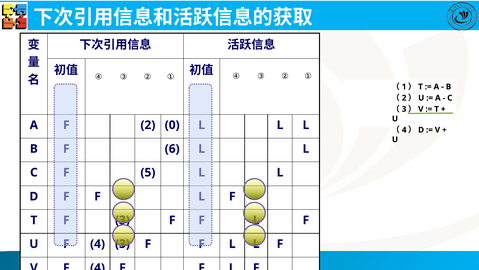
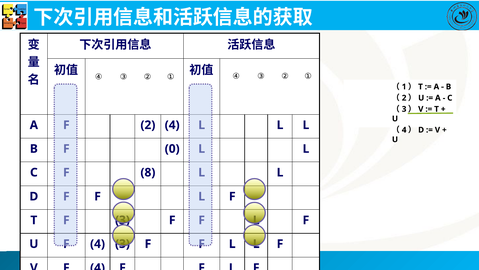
2 0: 0 -> 4
6: 6 -> 0
5: 5 -> 8
